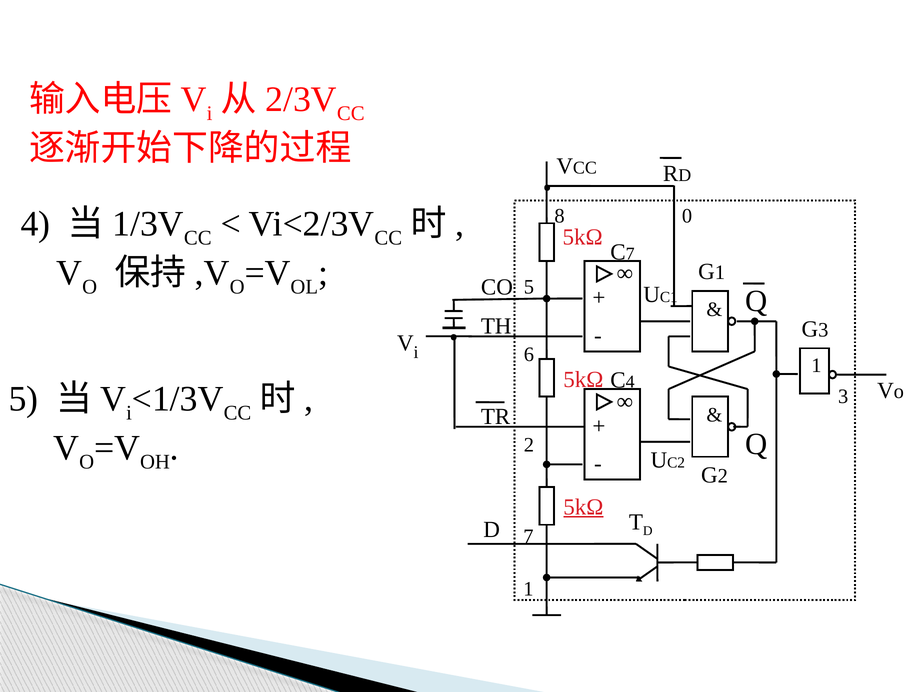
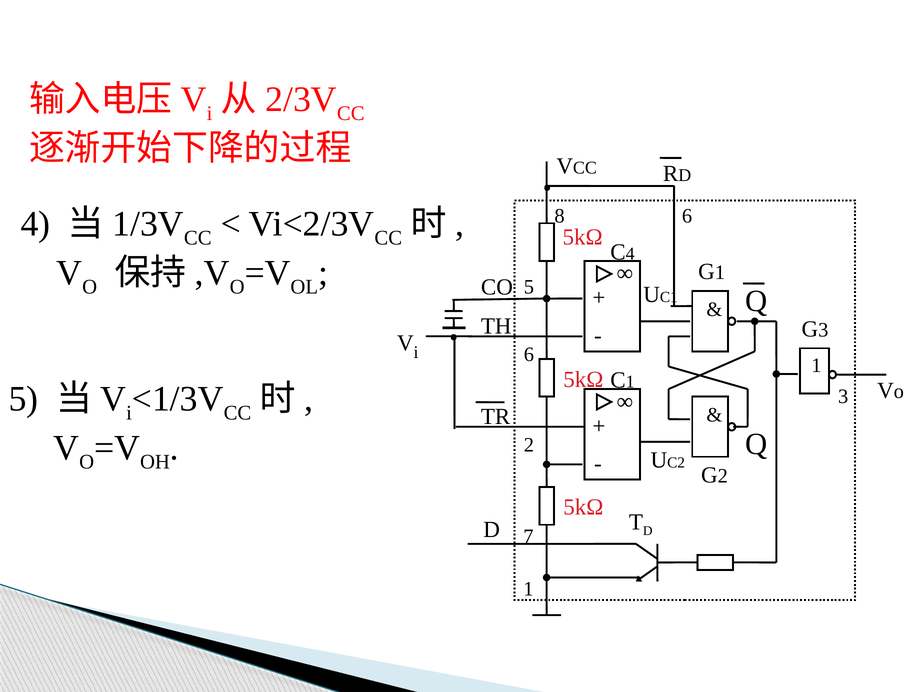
8 0: 0 -> 6
7 at (630, 254): 7 -> 4
4 at (630, 382): 4 -> 1
5kΩ at (583, 507) underline: present -> none
